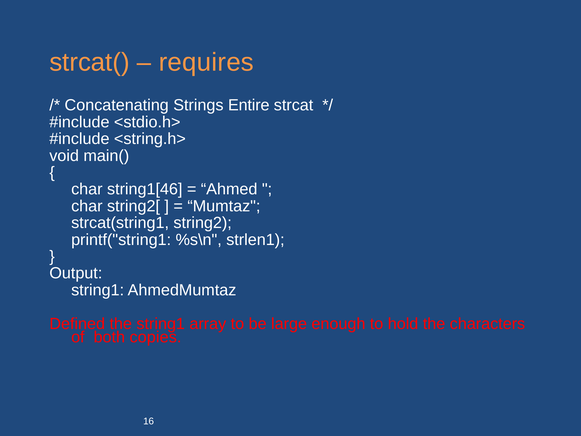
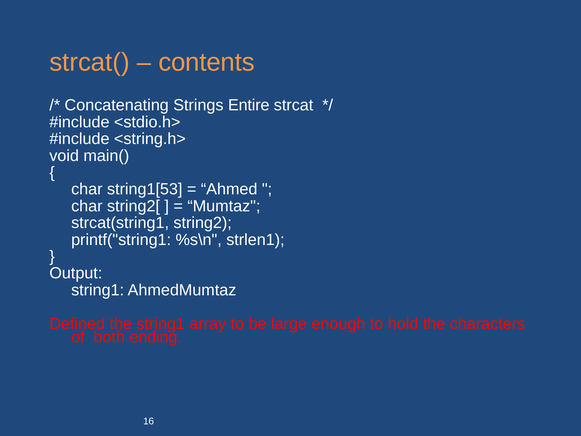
requires: requires -> contents
string1[46: string1[46 -> string1[53
copies: copies -> ending
